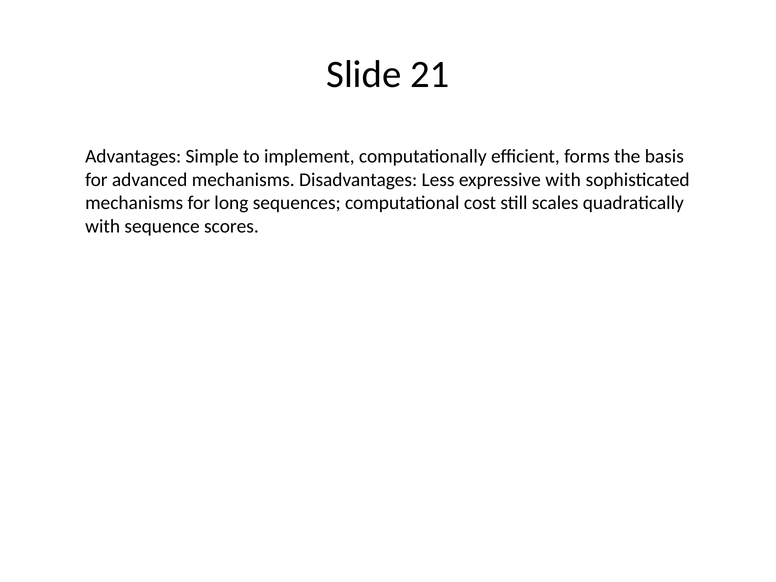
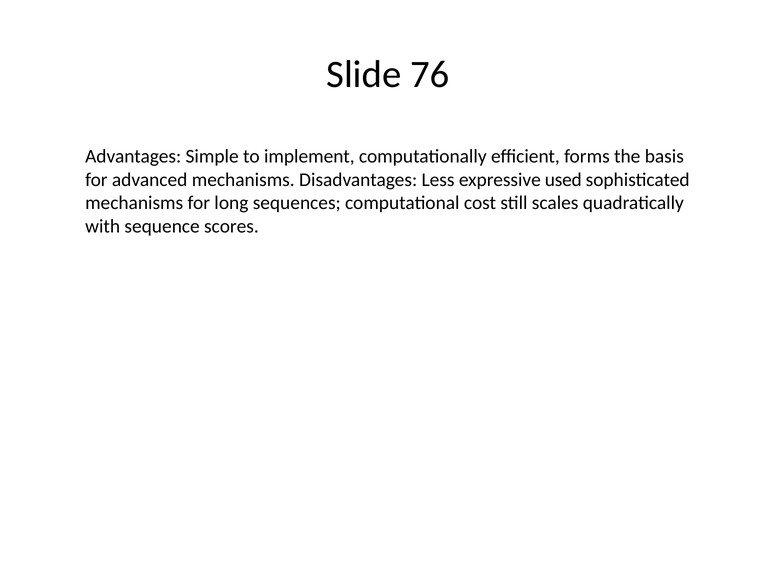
21: 21 -> 76
expressive with: with -> used
